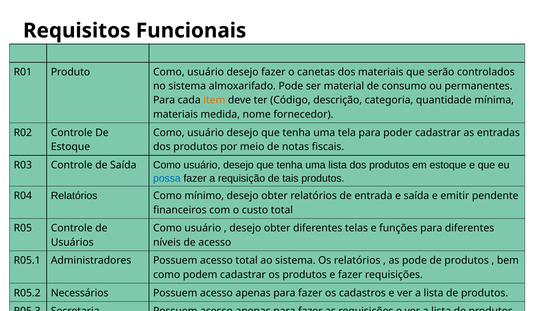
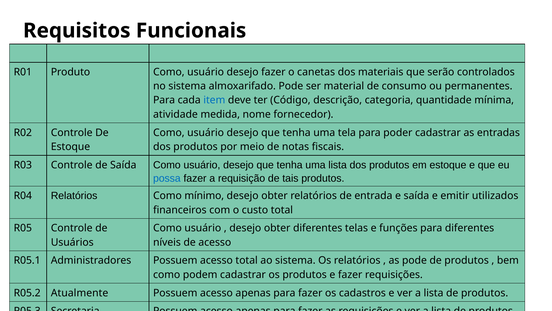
item colour: orange -> blue
materiais at (176, 114): materiais -> atividade
pendente: pendente -> utilizados
Necessários: Necessários -> Atualmente
